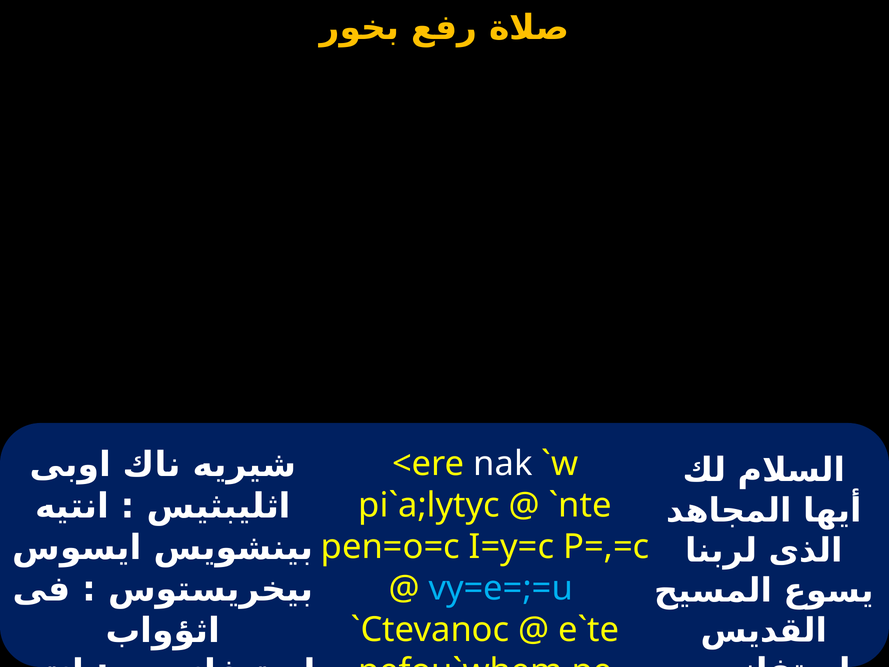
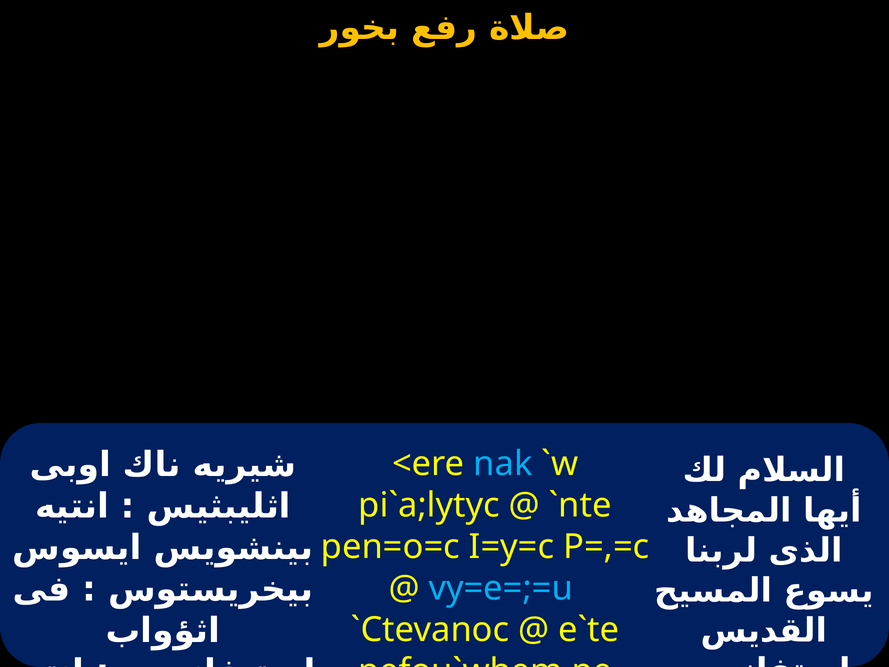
nak colour: white -> light blue
